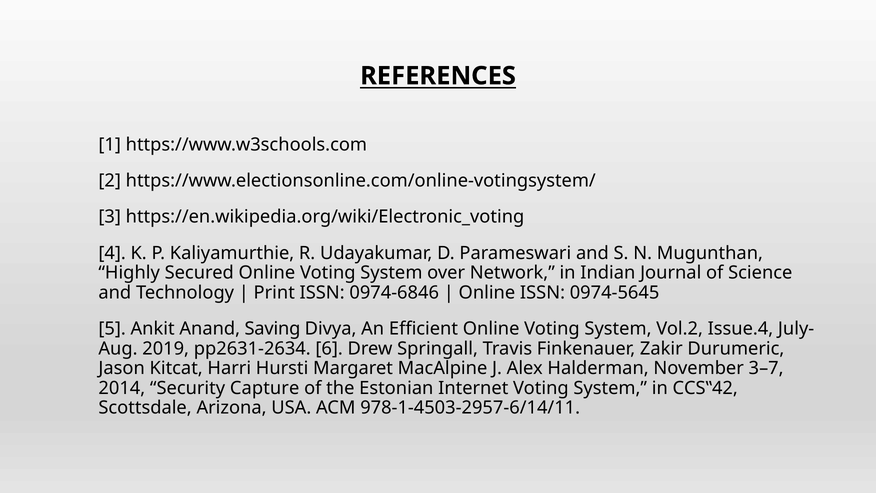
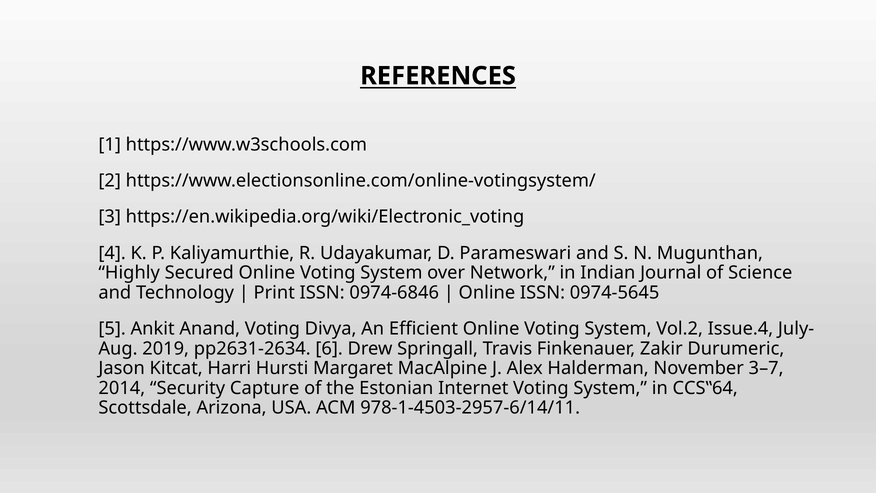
Anand Saving: Saving -> Voting
CCS‟42: CCS‟42 -> CCS‟64
